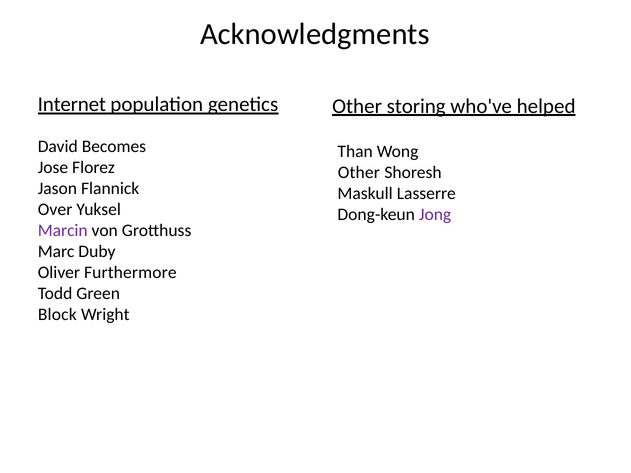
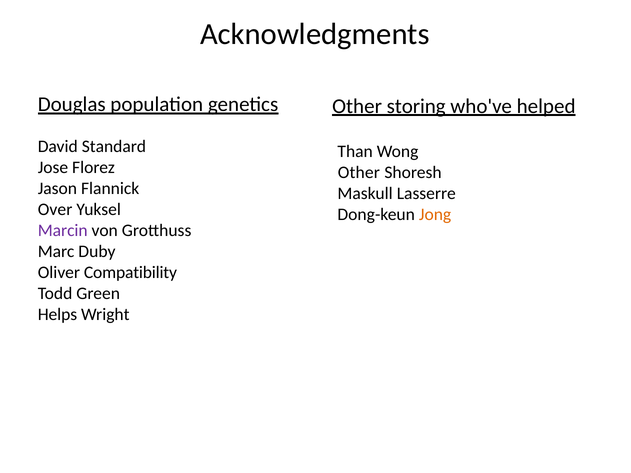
Internet: Internet -> Douglas
Becomes: Becomes -> Standard
Jong colour: purple -> orange
Furthermore: Furthermore -> Compatibility
Block: Block -> Helps
